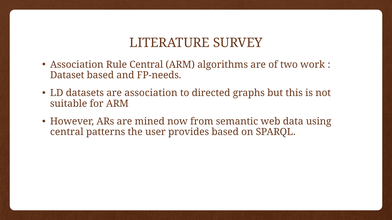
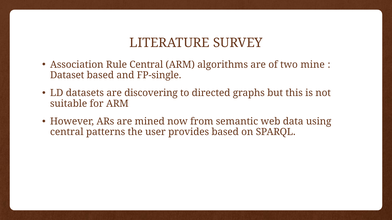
work: work -> mine
FP-needs: FP-needs -> FP-single
are association: association -> discovering
